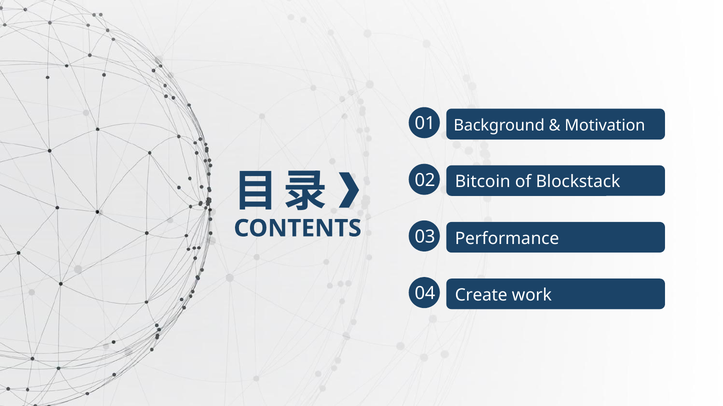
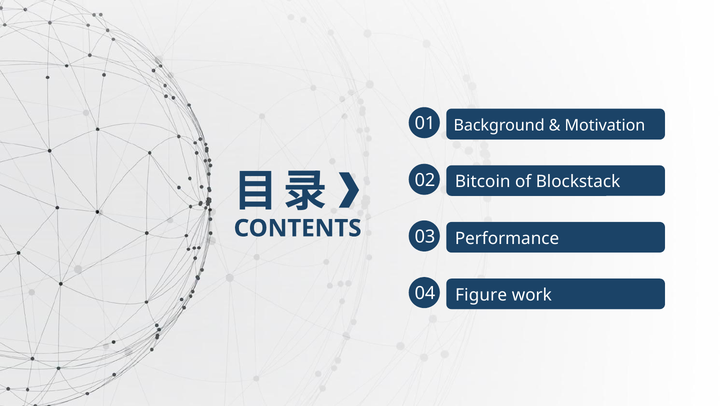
Create: Create -> Figure
